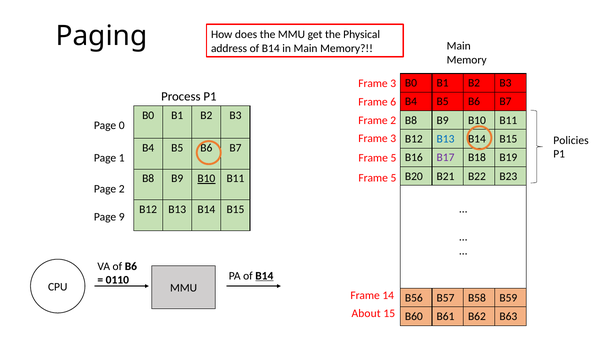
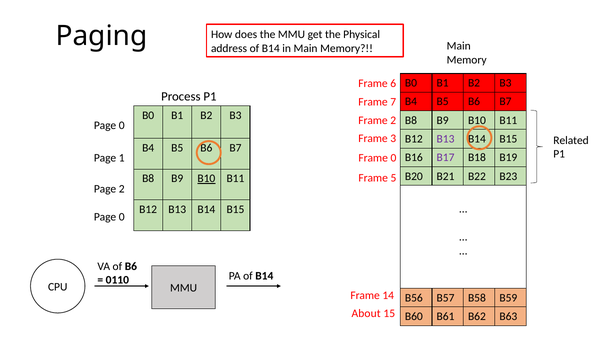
3 at (393, 83): 3 -> 6
6: 6 -> 7
B13 at (446, 139) colour: blue -> purple
Policies: Policies -> Related
5 at (393, 158): 5 -> 0
9 at (122, 217): 9 -> 0
B14 at (264, 276) underline: present -> none
